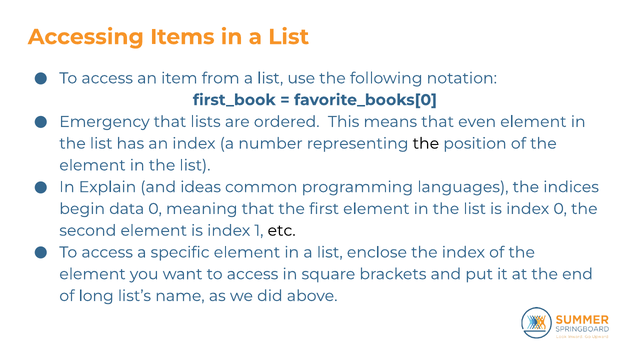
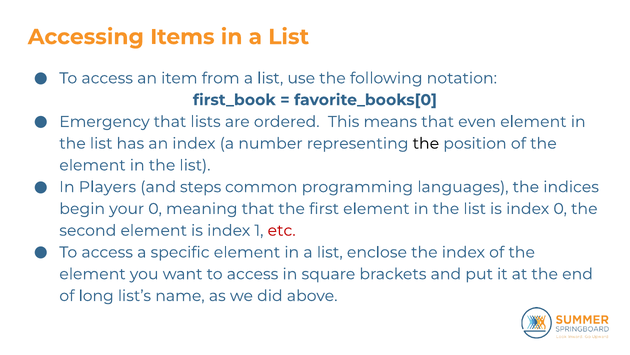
Explain: Explain -> Players
ideas: ideas -> steps
data: data -> your
etc colour: black -> red
